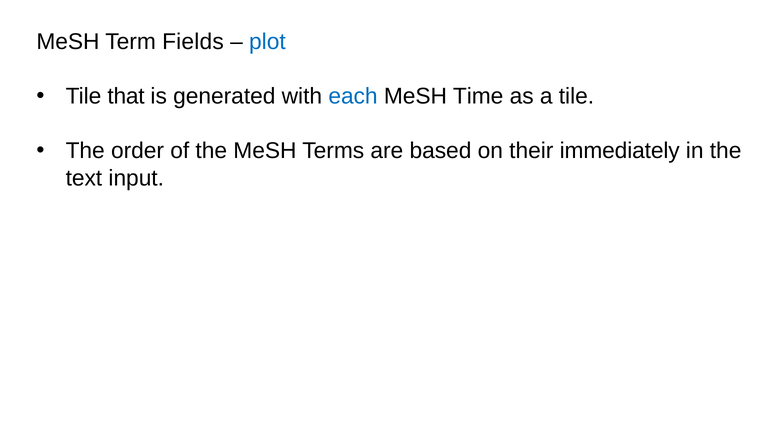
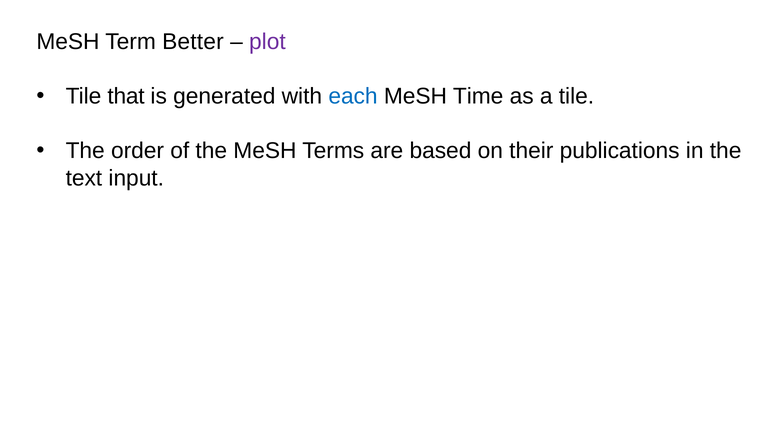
Fields: Fields -> Better
plot colour: blue -> purple
immediately: immediately -> publications
